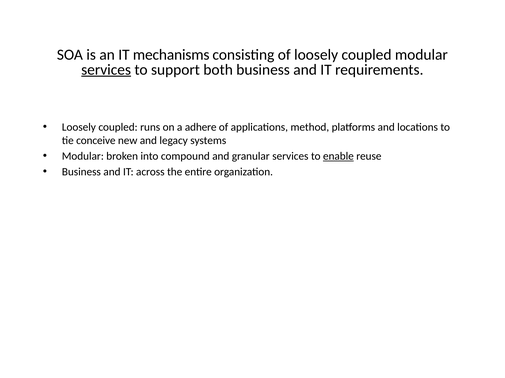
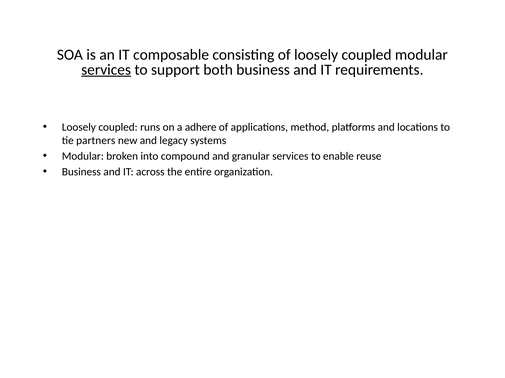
mechanisms: mechanisms -> composable
conceive: conceive -> partners
enable underline: present -> none
